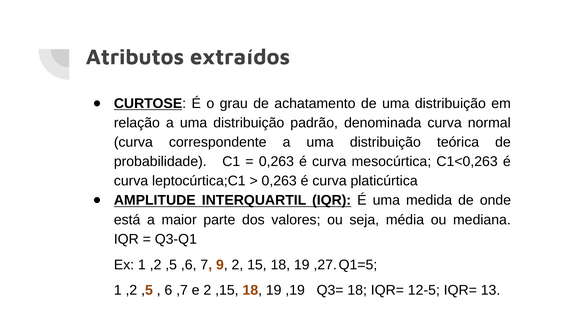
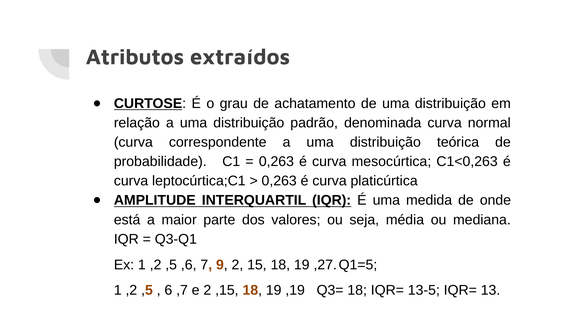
12-5: 12-5 -> 13-5
